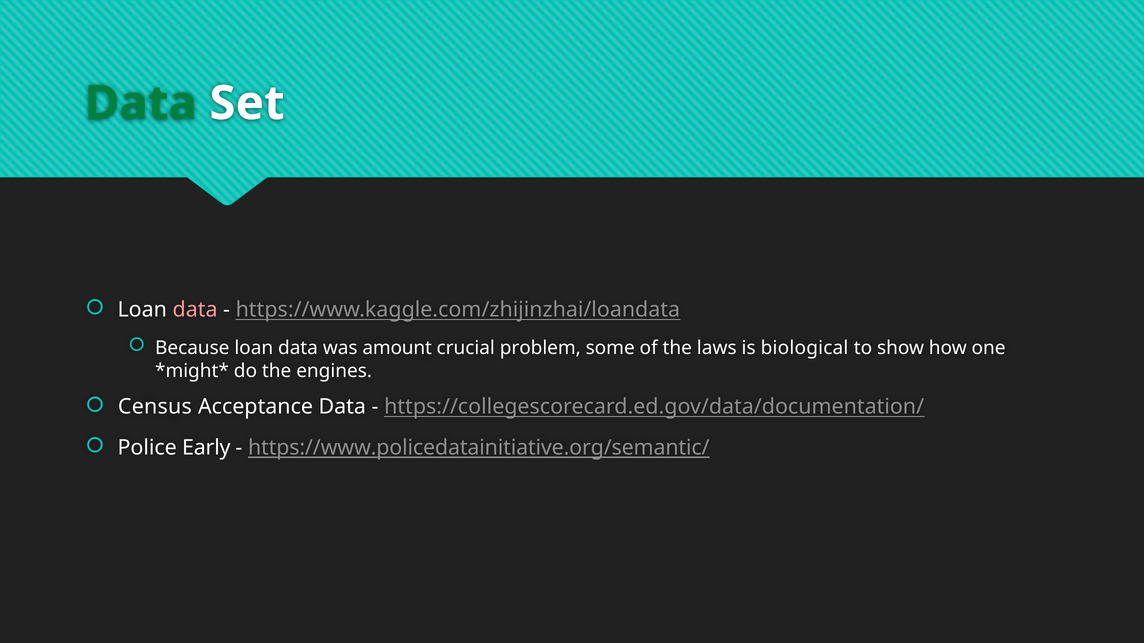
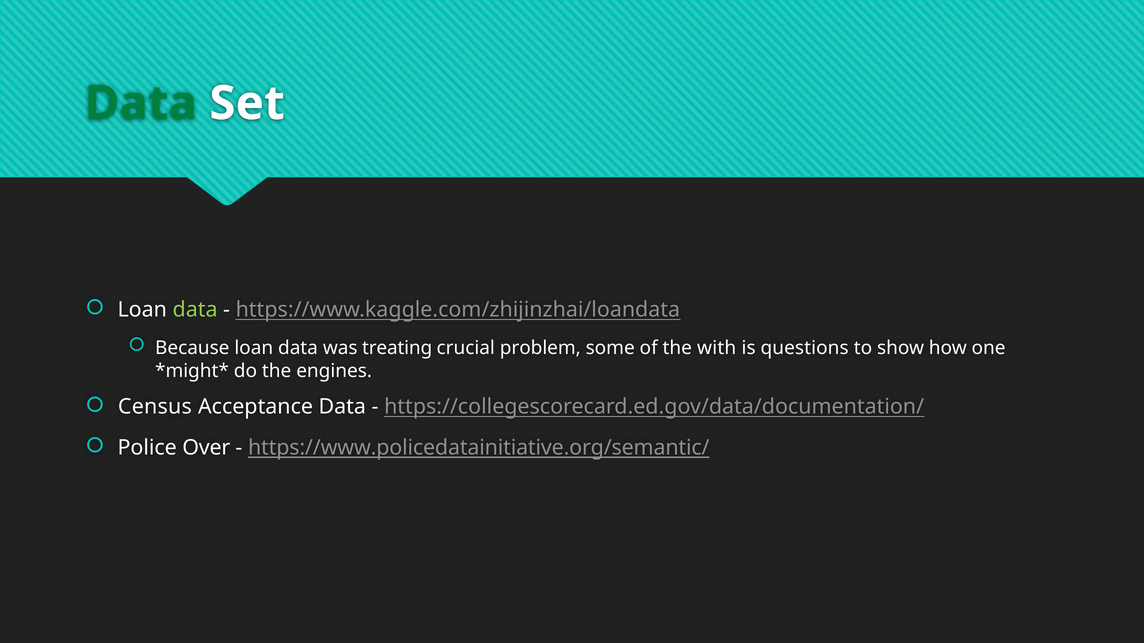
data at (195, 310) colour: pink -> light green
amount: amount -> treating
laws: laws -> with
biological: biological -> questions
Early: Early -> Over
